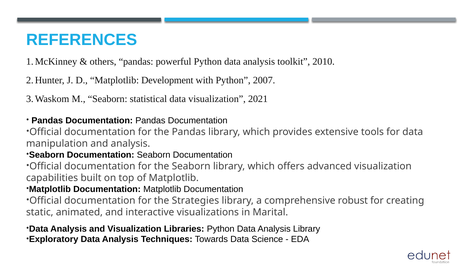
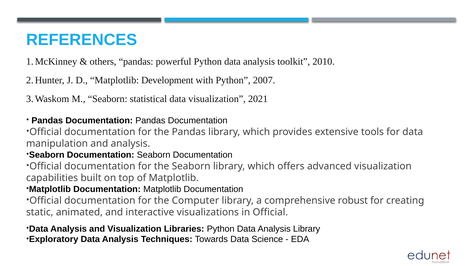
Strategies: Strategies -> Computer
in Marital: Marital -> Official
